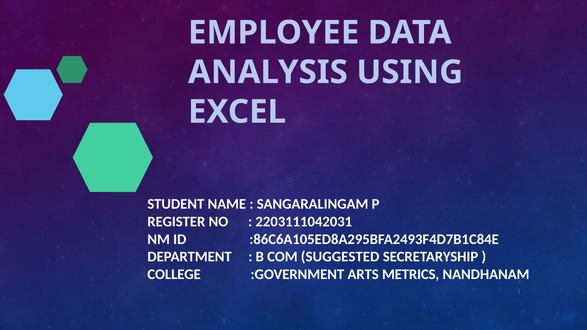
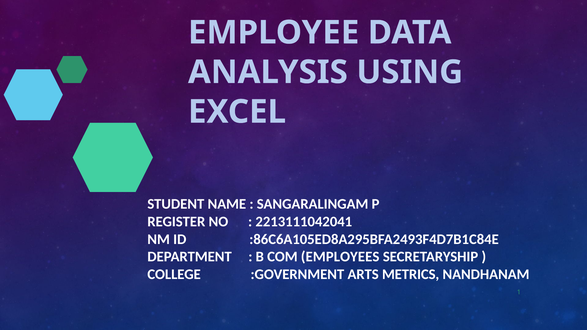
2203111042031: 2203111042031 -> 2213111042041
SUGGESTED: SUGGESTED -> EMPLOYEES
